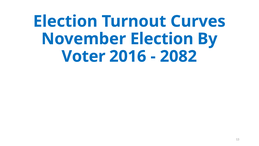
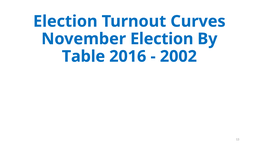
Voter: Voter -> Table
2082: 2082 -> 2002
